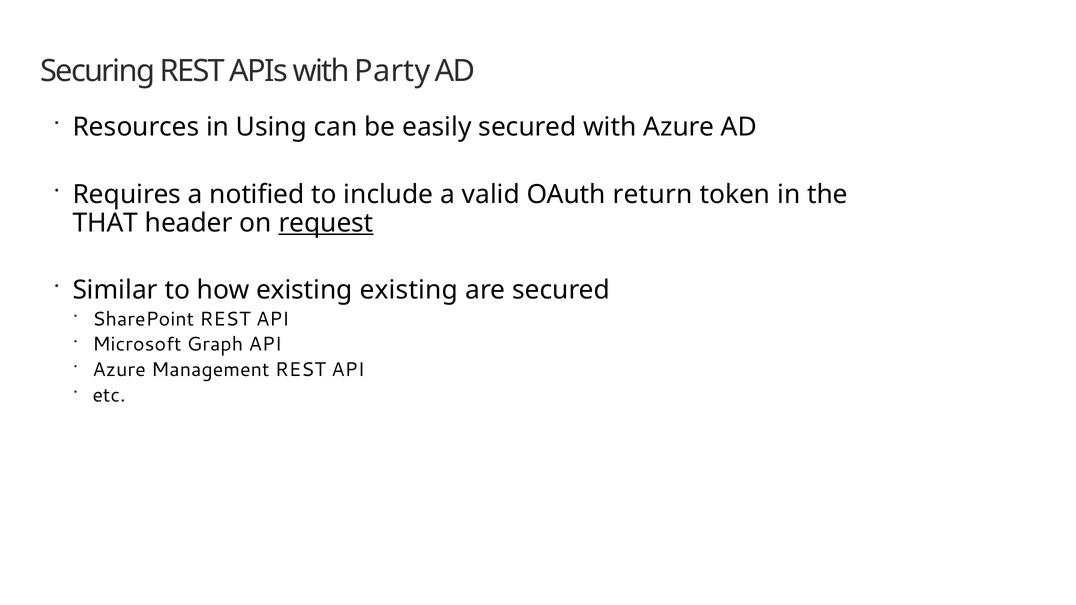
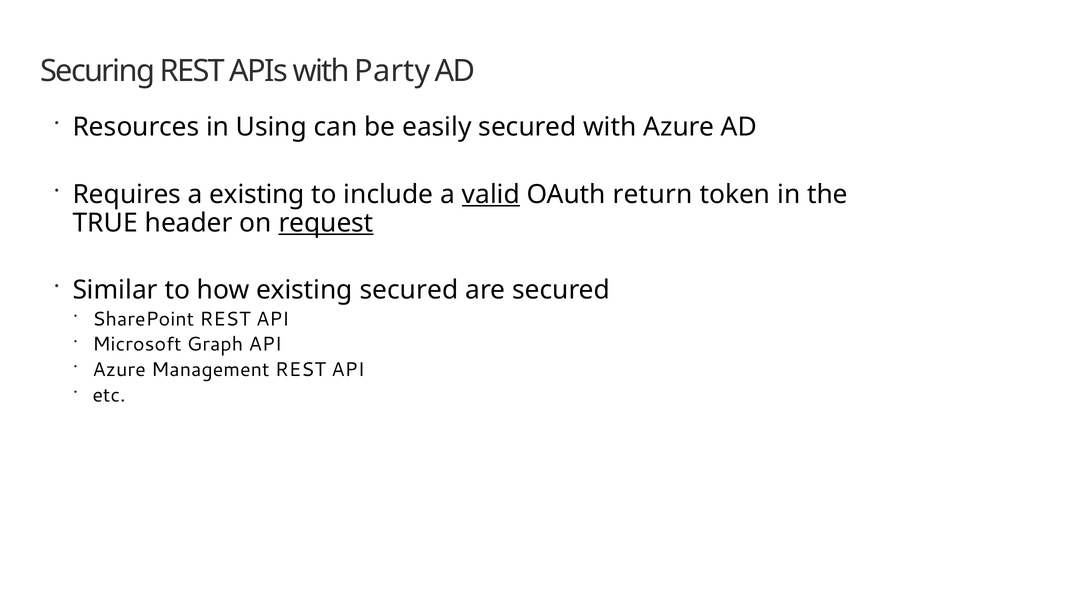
a notified: notified -> existing
valid underline: none -> present
THAT: THAT -> TRUE
existing existing: existing -> secured
